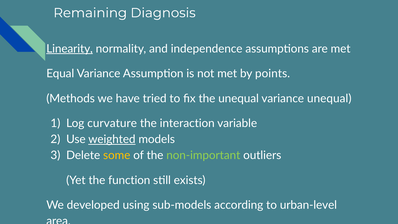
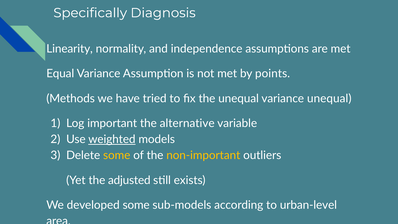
Remaining: Remaining -> Specifically
Linearity underline: present -> none
curvature: curvature -> important
interaction: interaction -> alternative
non-important colour: light green -> yellow
function: function -> adjusted
developed using: using -> some
